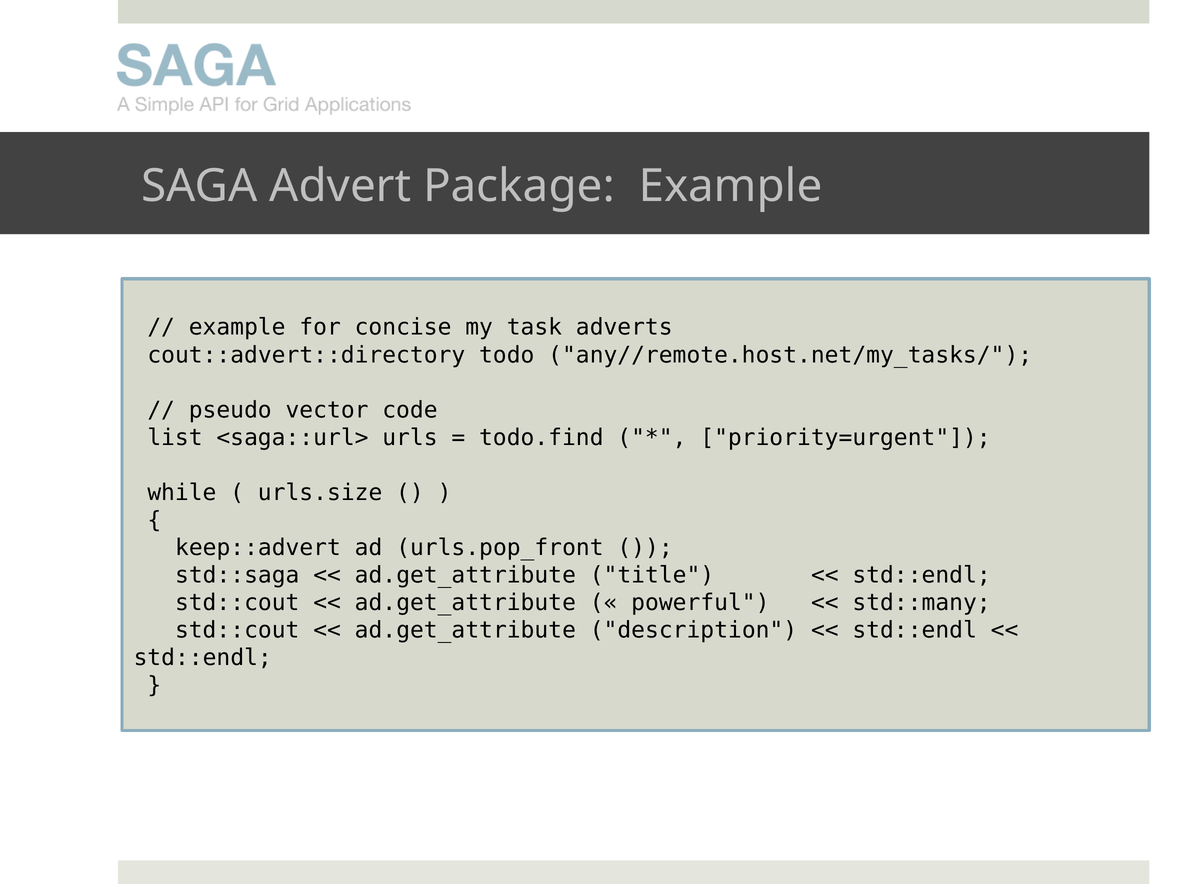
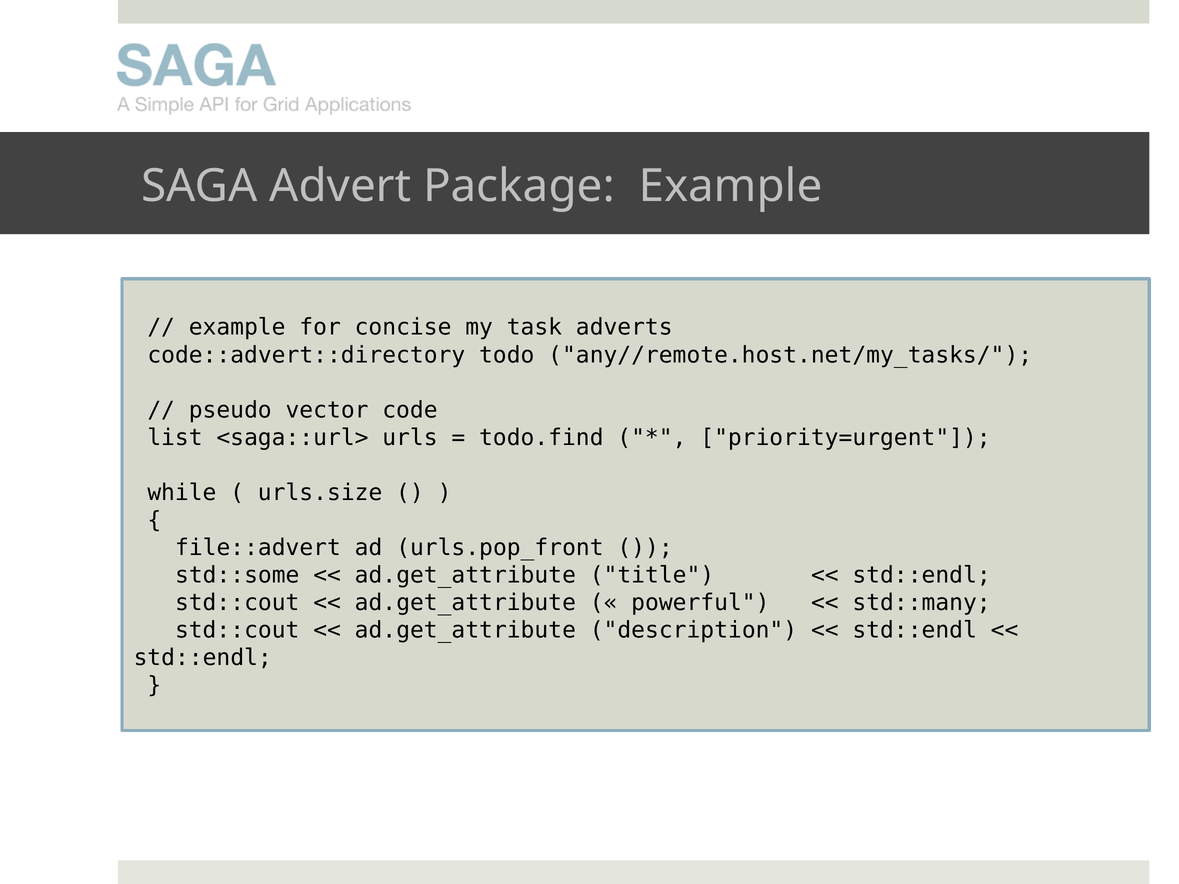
cout::advert::directory: cout::advert::directory -> code::advert::directory
keep::advert: keep::advert -> file::advert
std::saga: std::saga -> std::some
